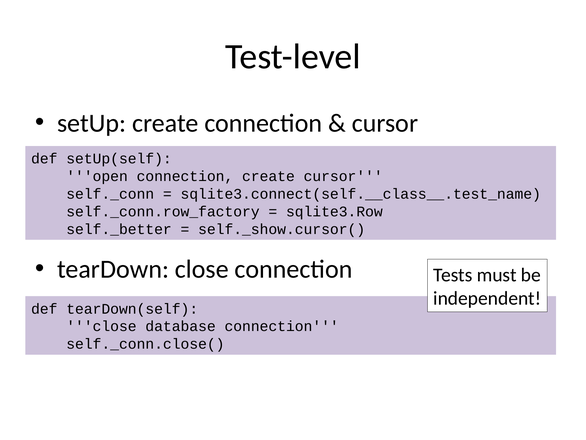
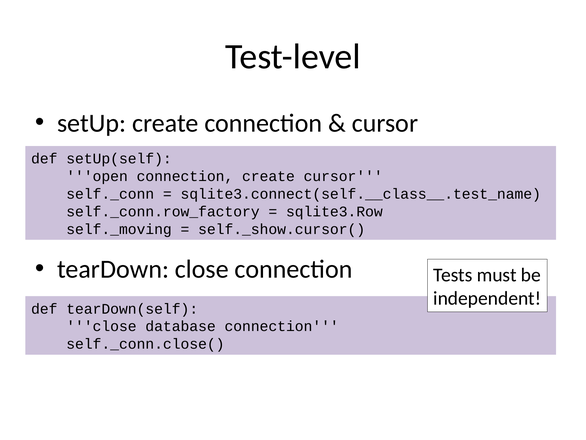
self._better: self._better -> self._moving
